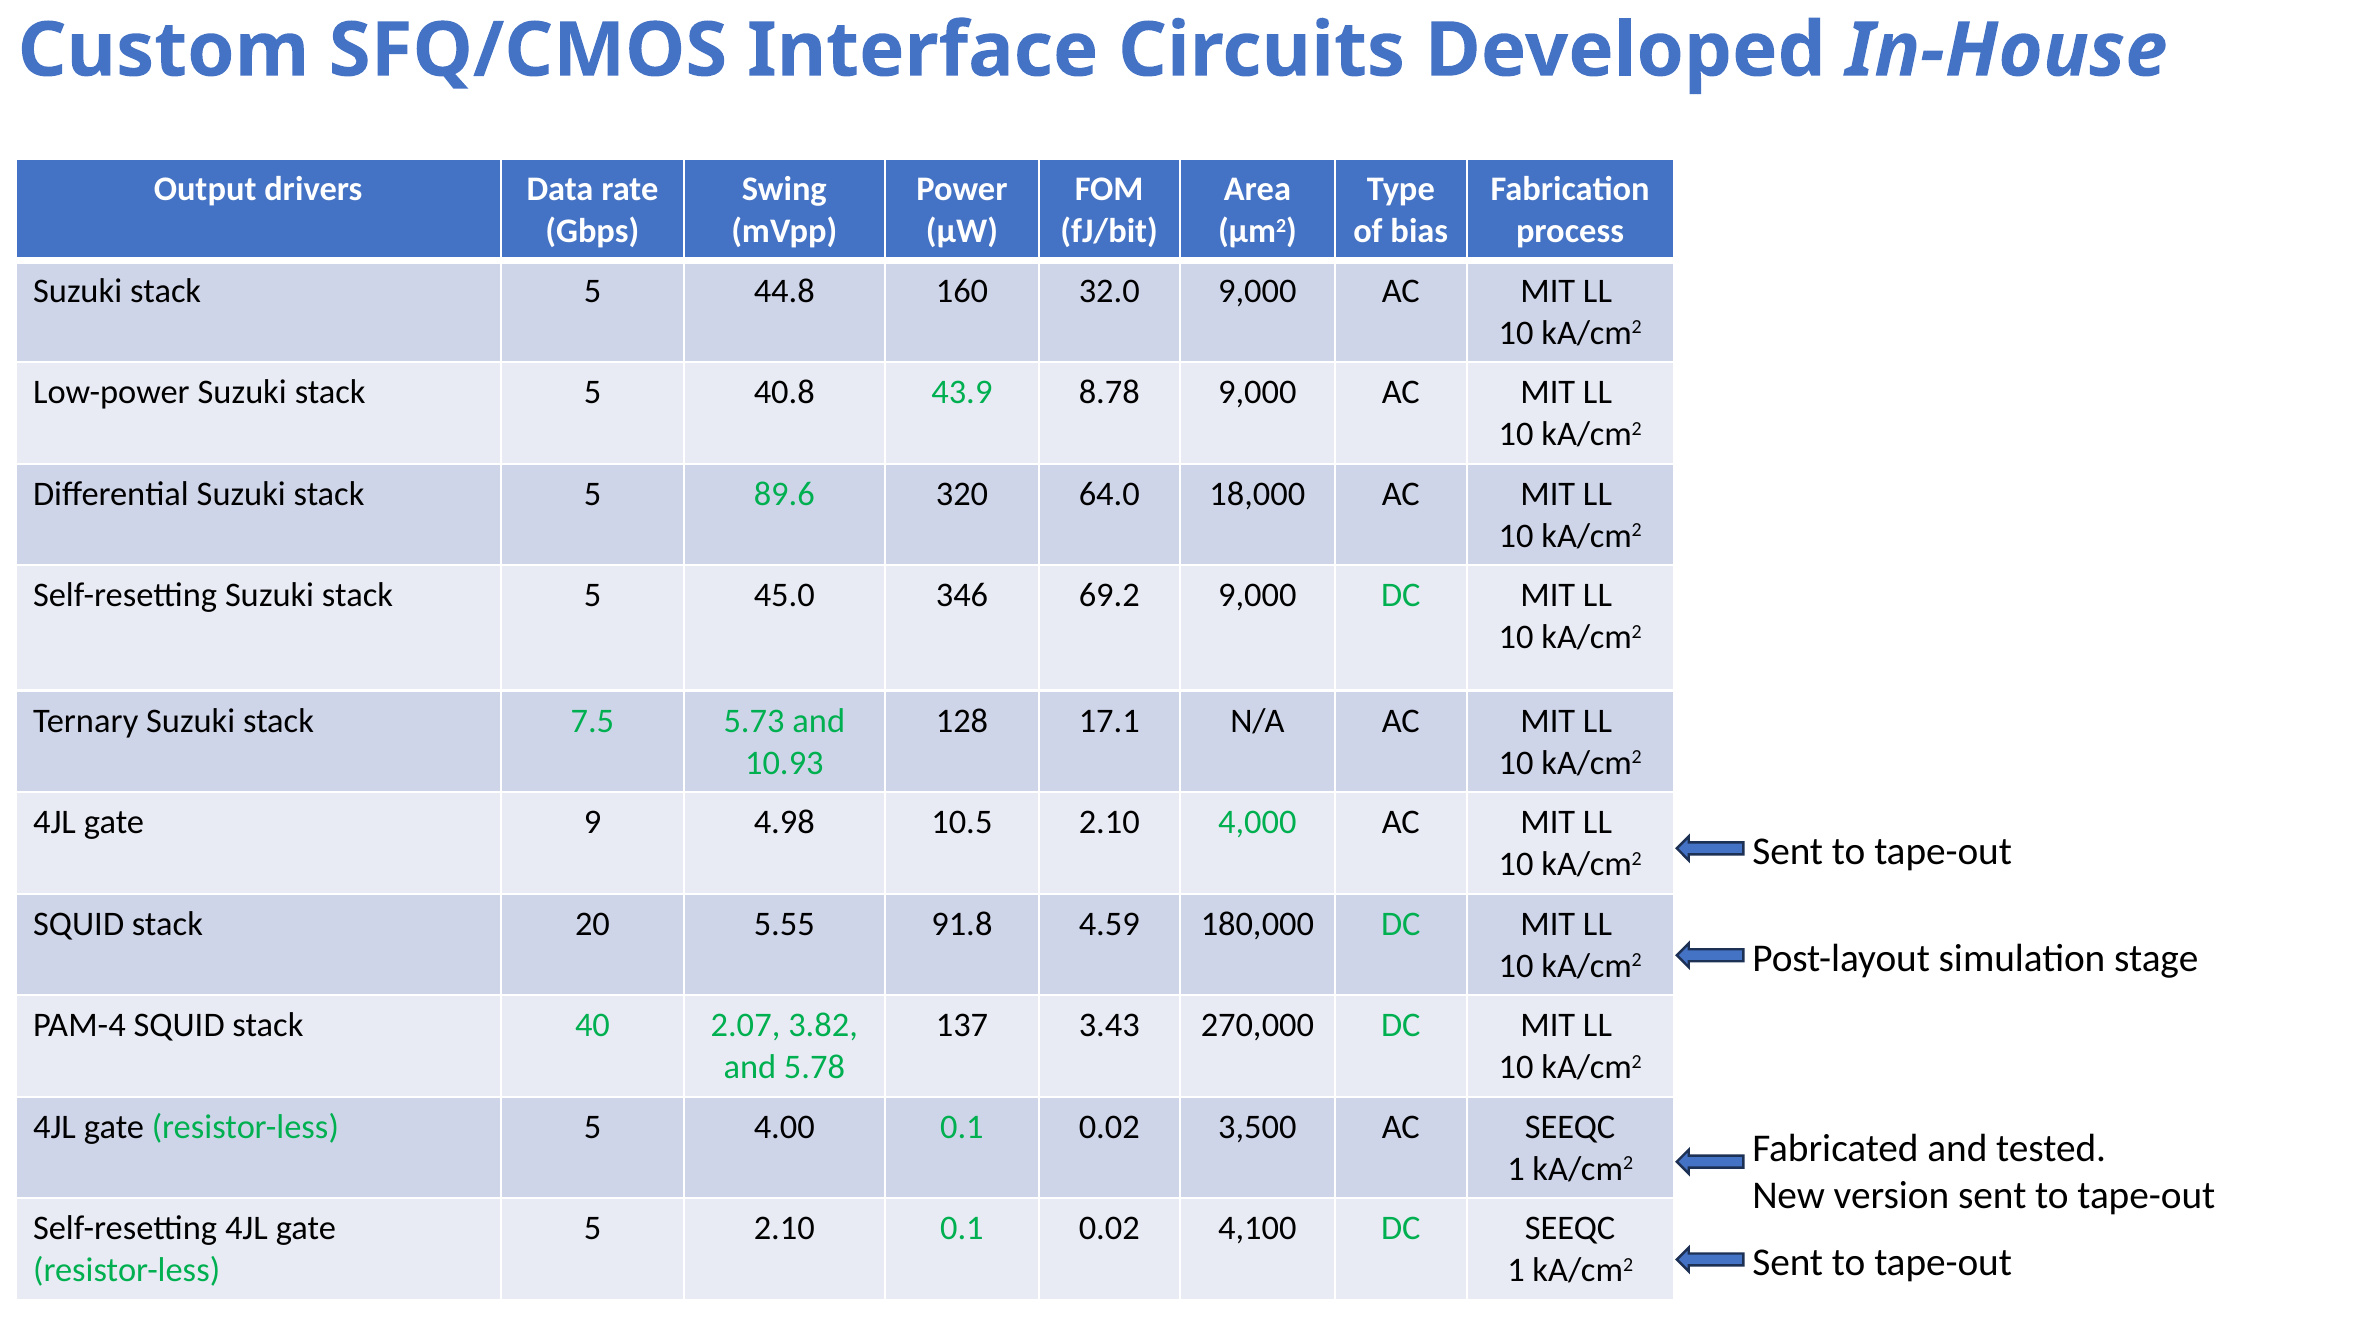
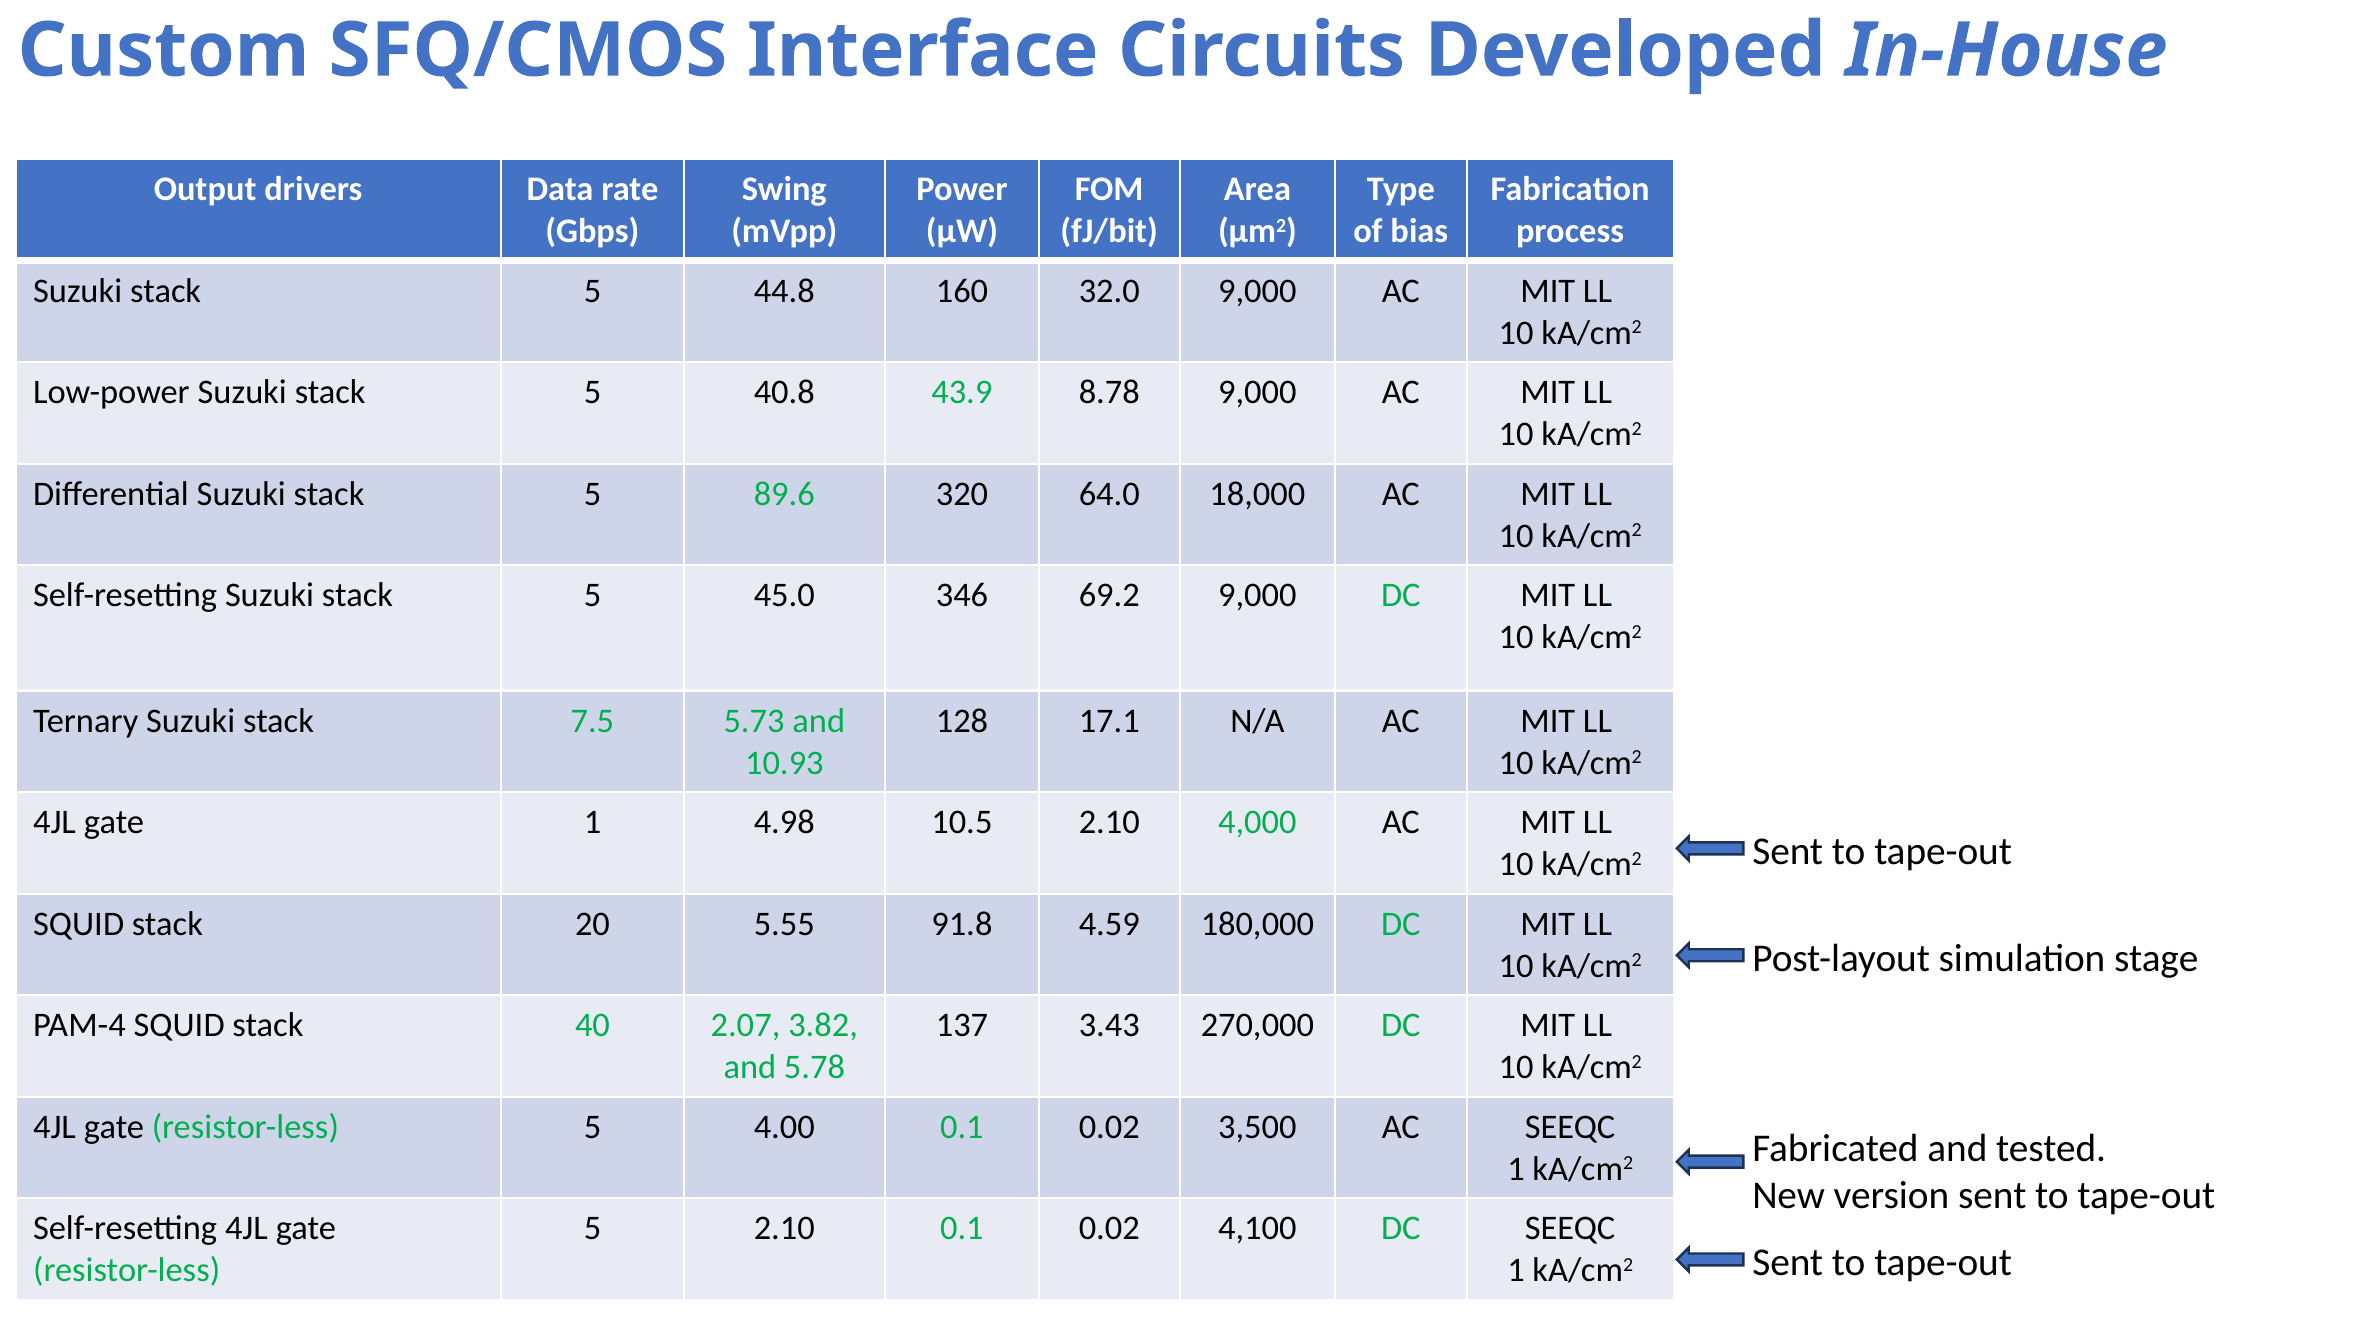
gate 9: 9 -> 1
